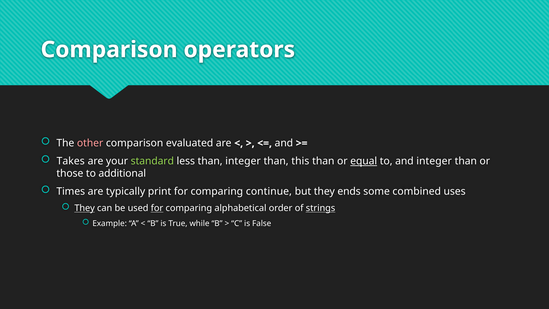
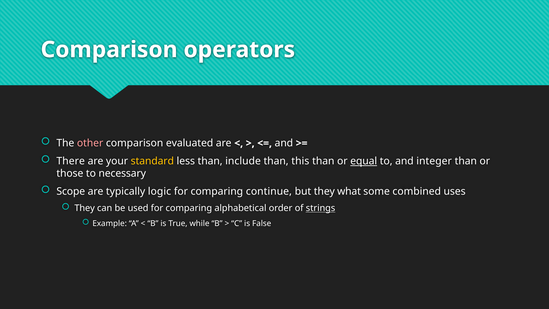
Takes: Takes -> There
standard colour: light green -> yellow
than integer: integer -> include
additional: additional -> necessary
Times: Times -> Scope
print: print -> logic
ends: ends -> what
They at (85, 208) underline: present -> none
for at (157, 208) underline: present -> none
